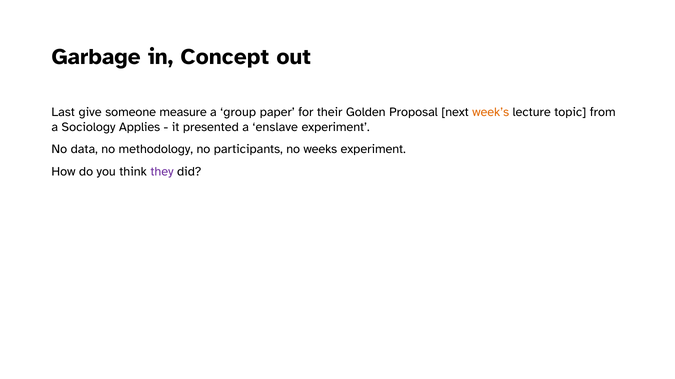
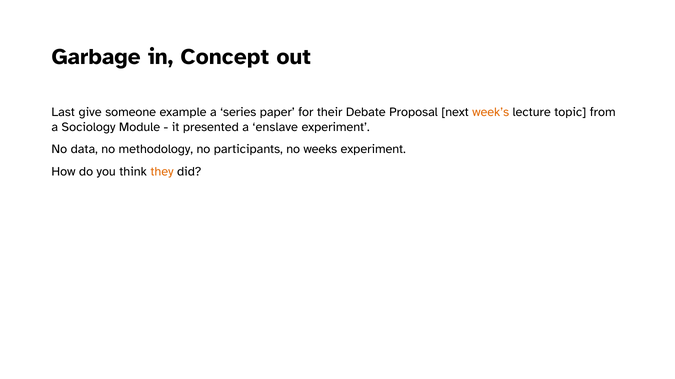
measure: measure -> example
group: group -> series
Golden: Golden -> Debate
Applies: Applies -> Module
they colour: purple -> orange
